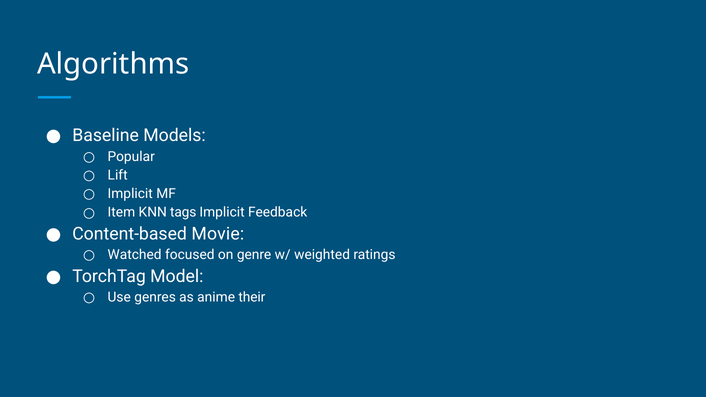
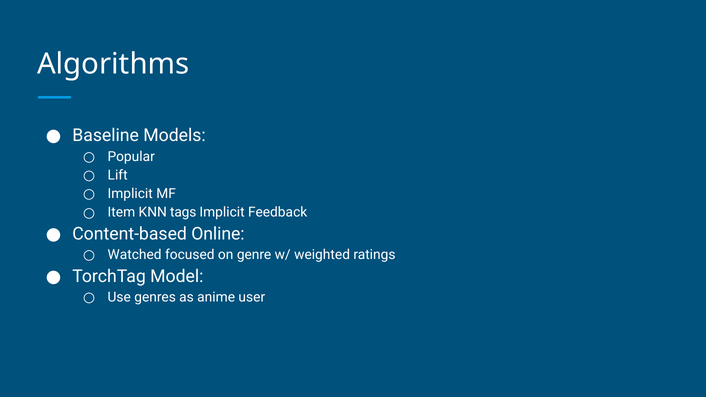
Movie: Movie -> Online
their: their -> user
